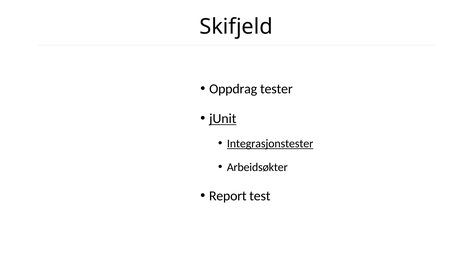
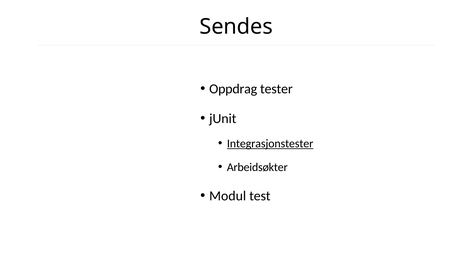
Skifjeld: Skifjeld -> Sendes
jUnit underline: present -> none
Report: Report -> Modul
